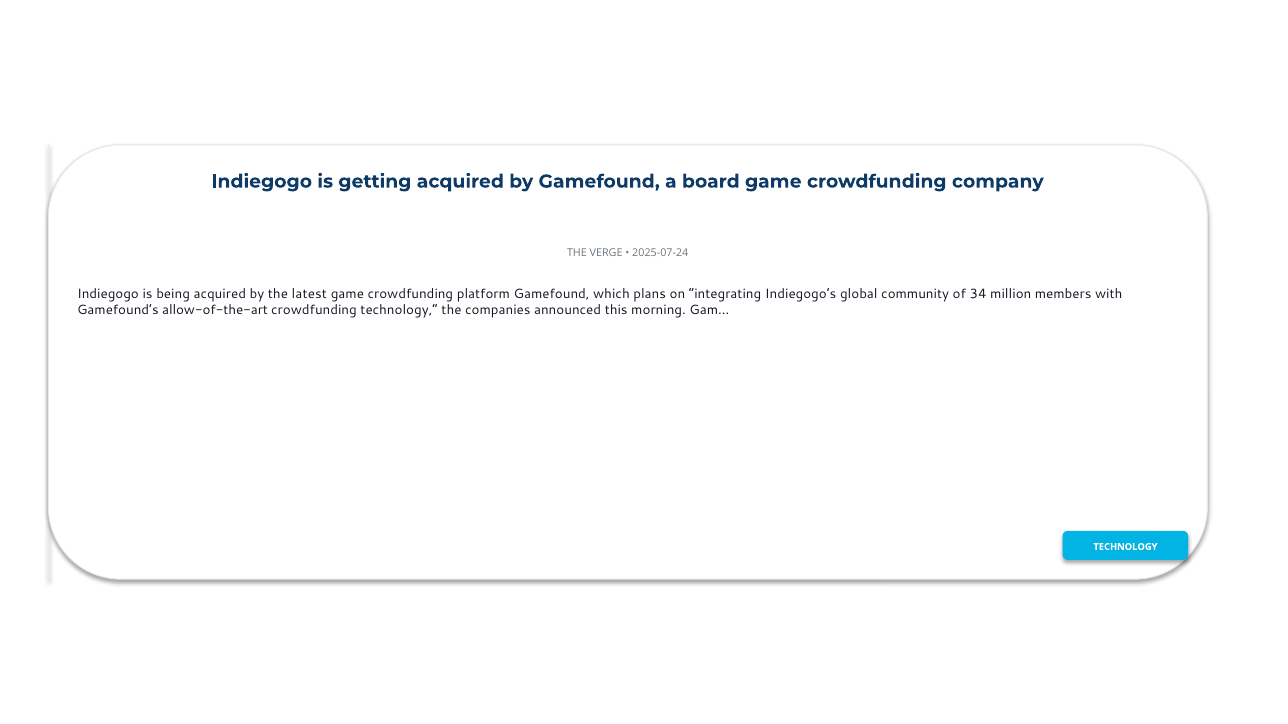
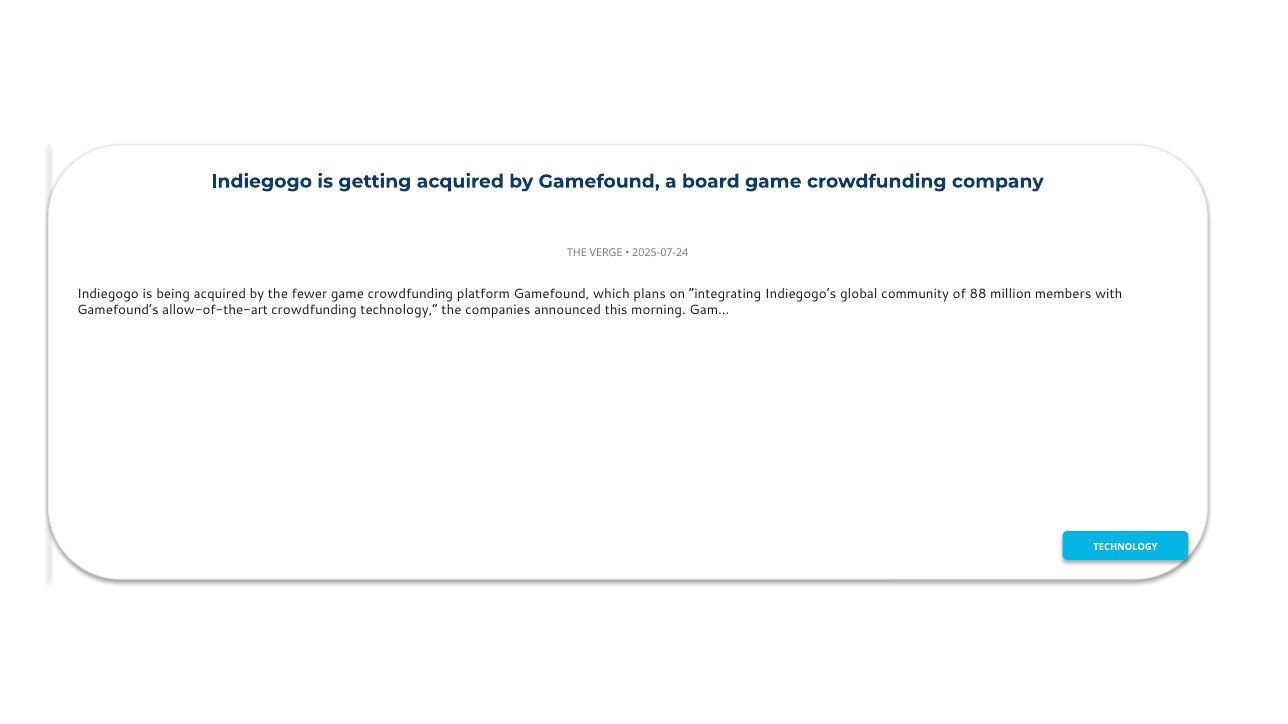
latest: latest -> fewer
34: 34 -> 88
